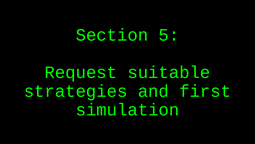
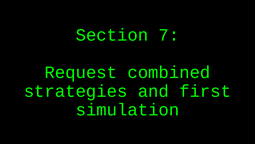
5: 5 -> 7
suitable: suitable -> combined
